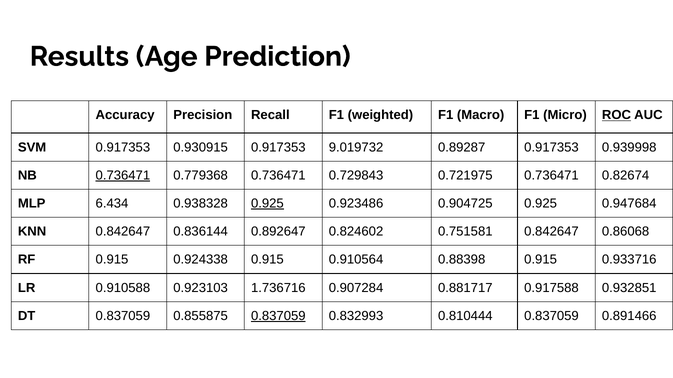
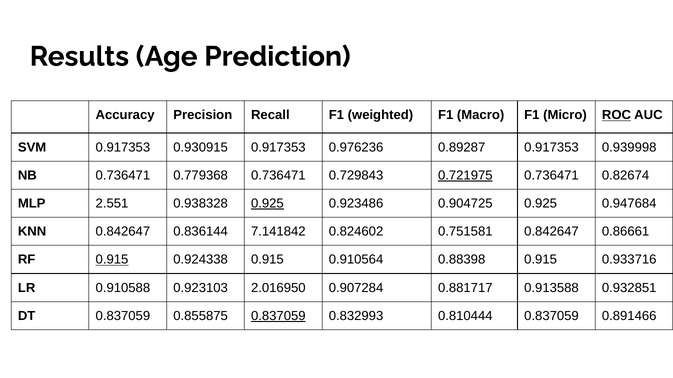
9.019732: 9.019732 -> 0.976236
0.736471 at (123, 176) underline: present -> none
0.721975 underline: none -> present
6.434: 6.434 -> 2.551
0.892647: 0.892647 -> 7.141842
0.86068: 0.86068 -> 0.86661
0.915 at (112, 260) underline: none -> present
1.736716: 1.736716 -> 2.016950
0.917588: 0.917588 -> 0.913588
